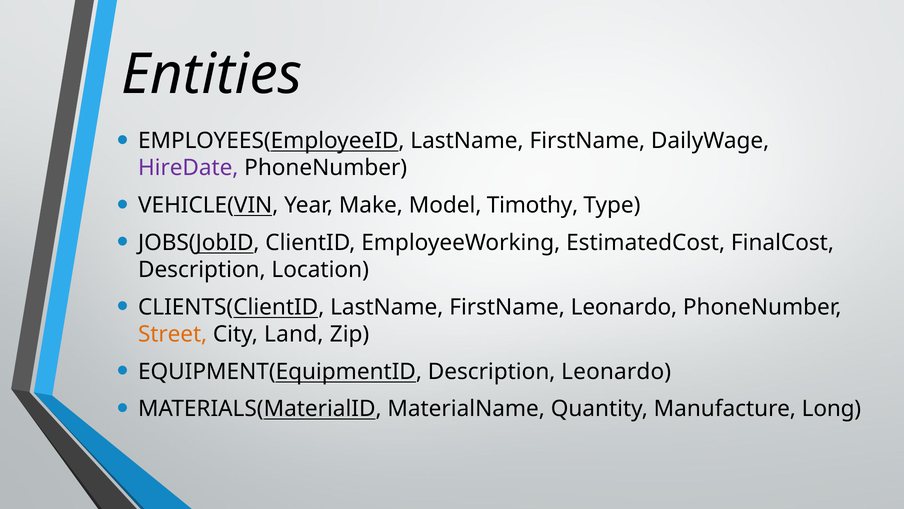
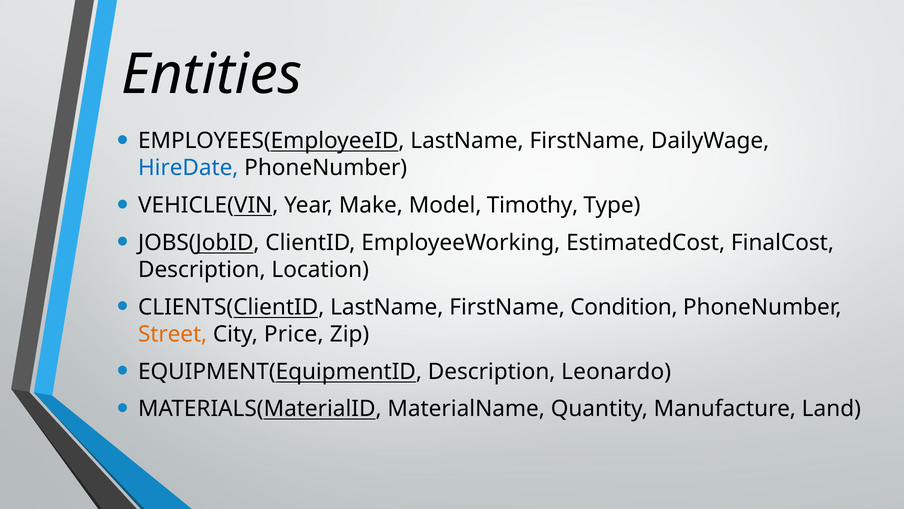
HireDate colour: purple -> blue
FirstName Leonardo: Leonardo -> Condition
Land: Land -> Price
Long: Long -> Land
